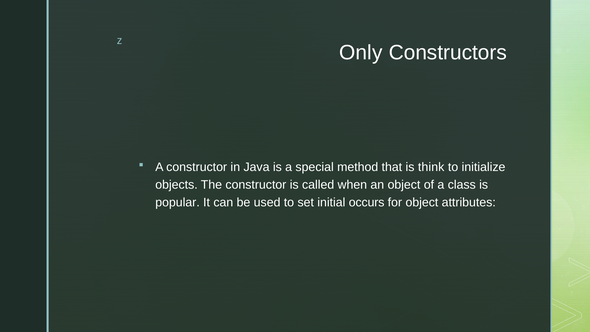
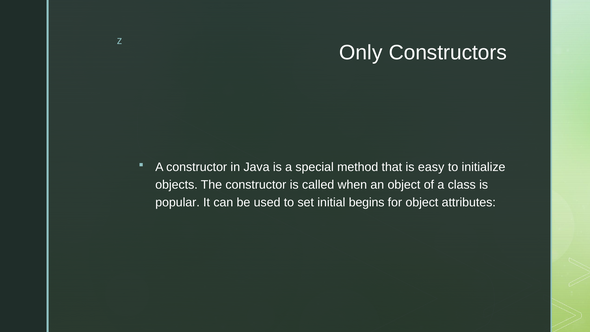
think: think -> easy
occurs: occurs -> begins
